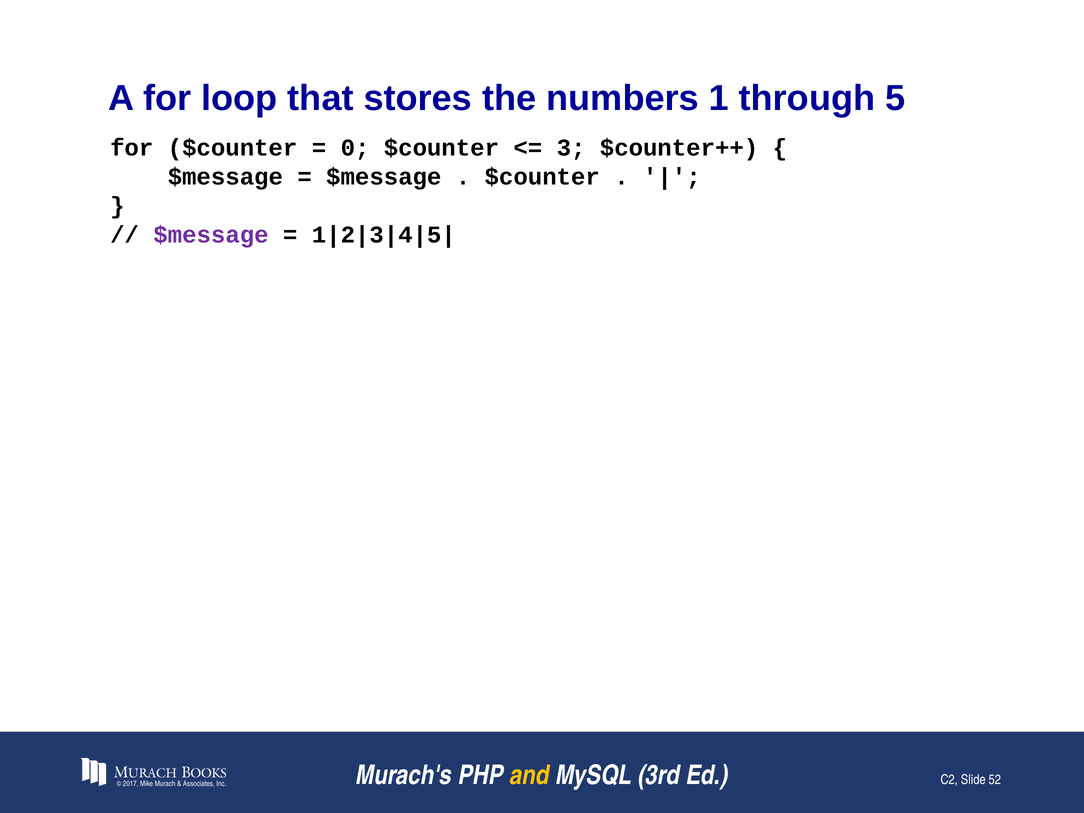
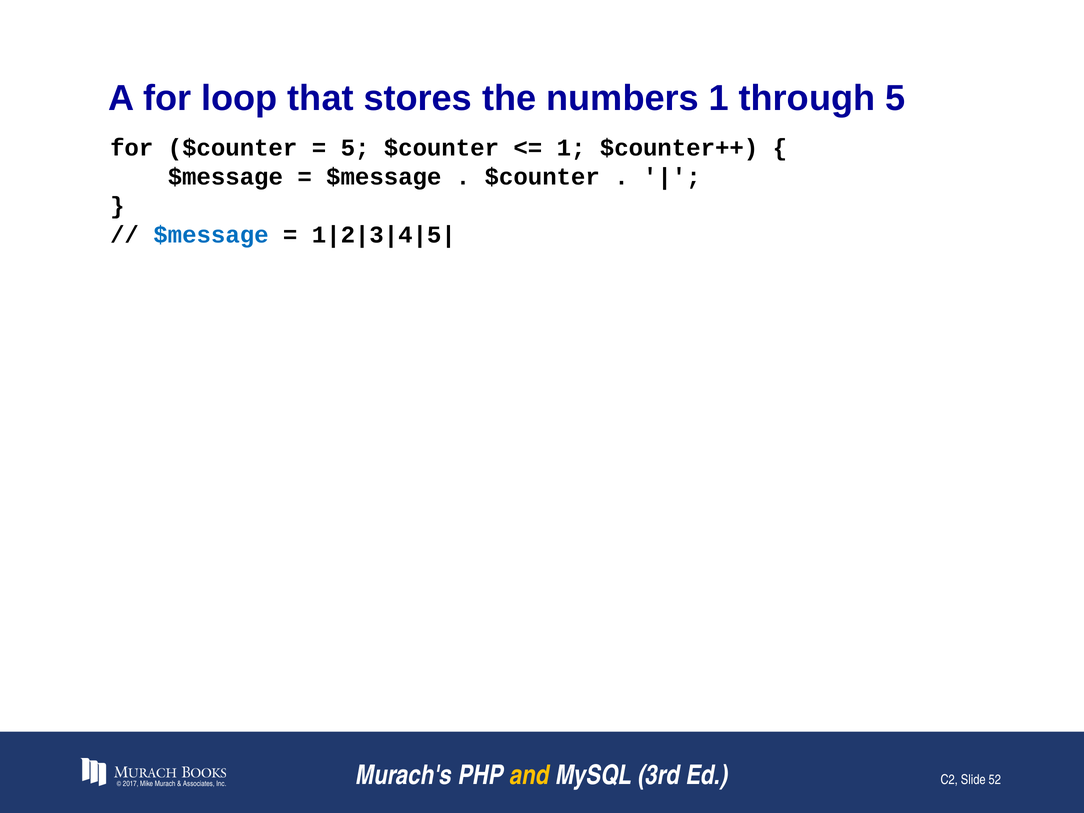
0 at (355, 148): 0 -> 5
3 at (571, 148): 3 -> 1
$message at (211, 235) colour: purple -> blue
